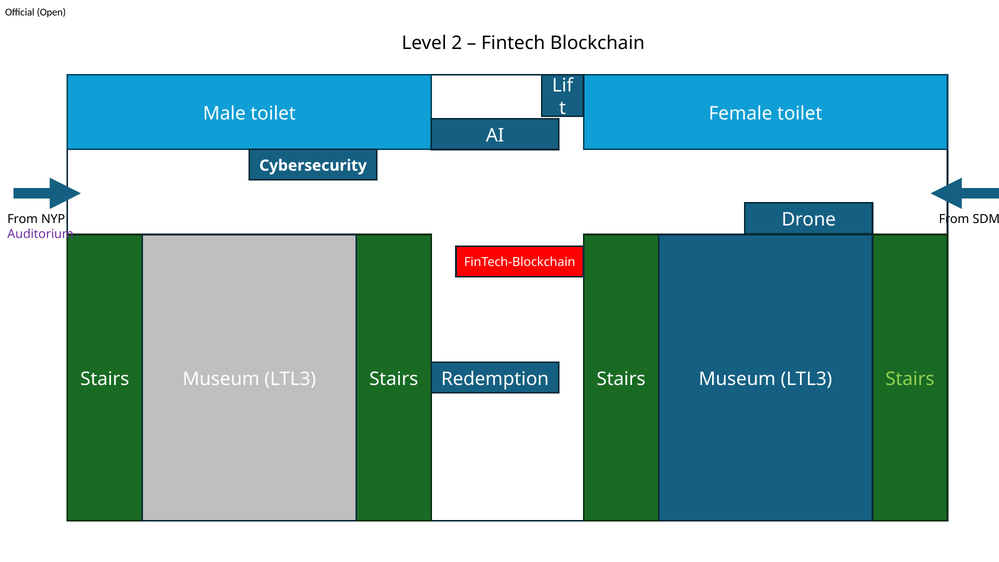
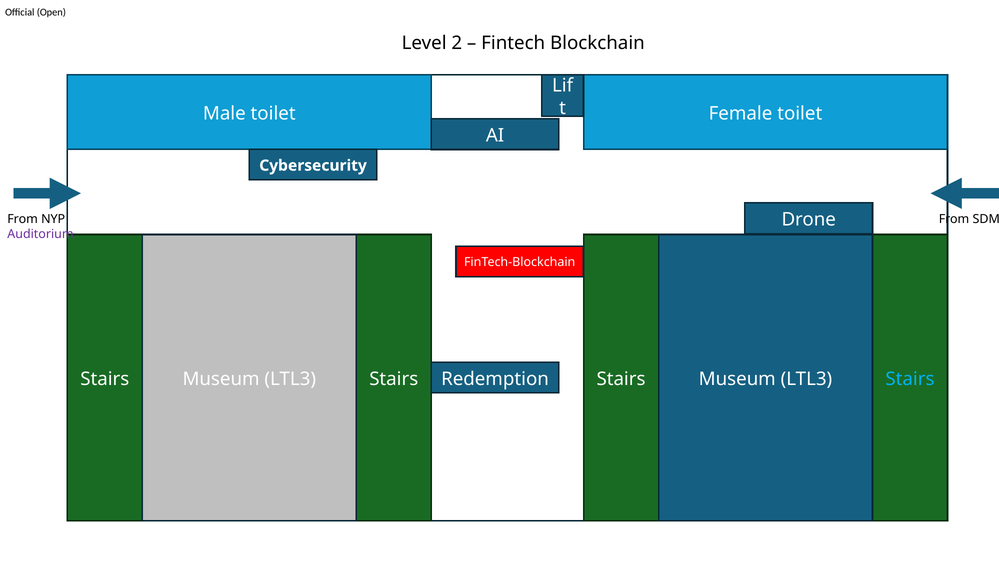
Stairs at (910, 379) colour: light green -> light blue
